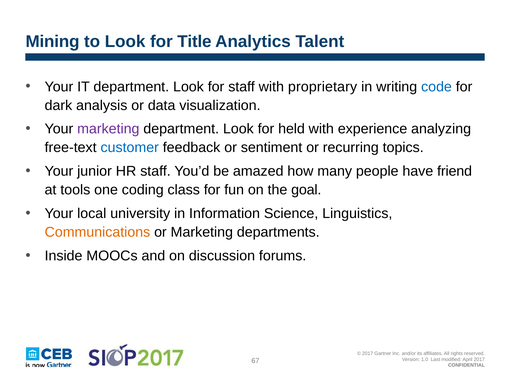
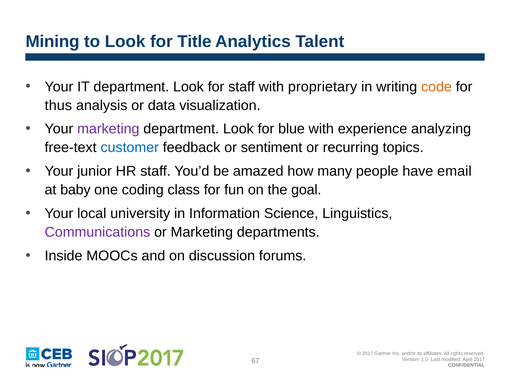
code colour: blue -> orange
dark: dark -> thus
held: held -> blue
friend: friend -> email
tools: tools -> baby
Communications colour: orange -> purple
